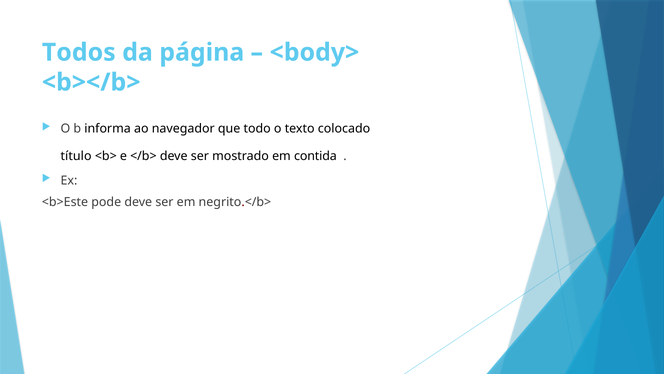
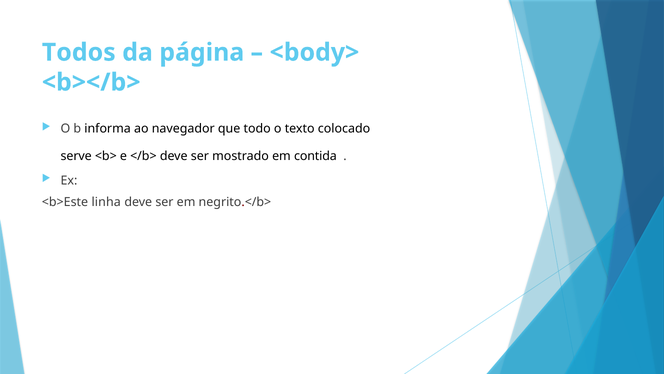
título: título -> serve
pode: pode -> linha
